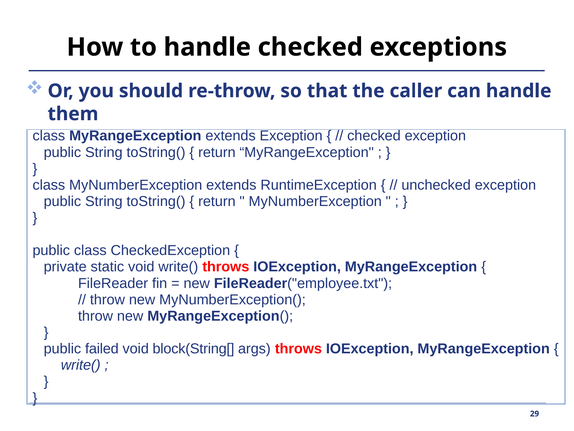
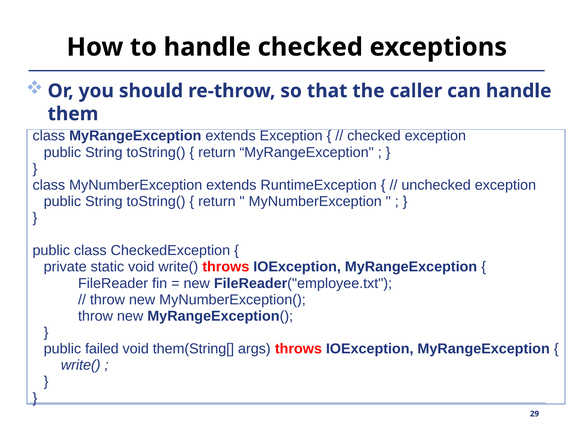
block(String[: block(String[ -> them(String[
